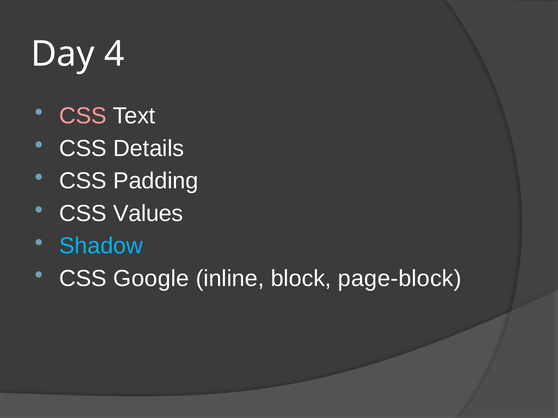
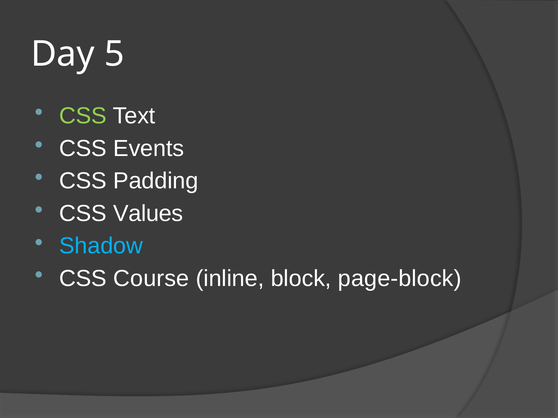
4: 4 -> 5
CSS at (83, 116) colour: pink -> light green
Details: Details -> Events
Google: Google -> Course
